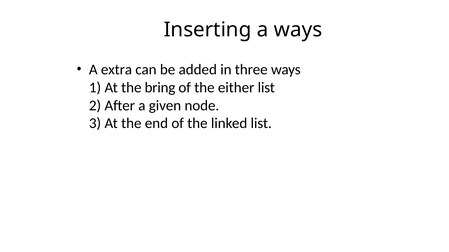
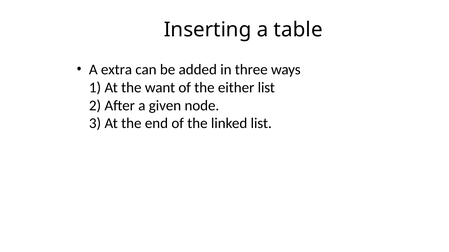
a ways: ways -> table
bring: bring -> want
